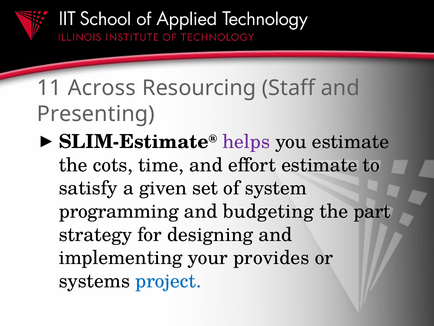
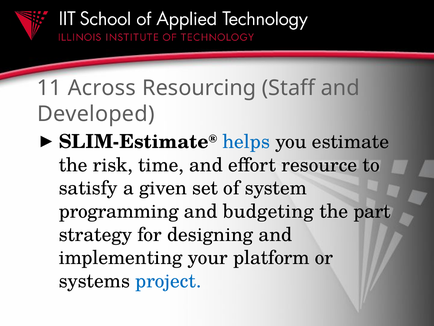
Presenting: Presenting -> Developed
helps colour: purple -> blue
cots: cots -> risk
effort estimate: estimate -> resource
provides: provides -> platform
